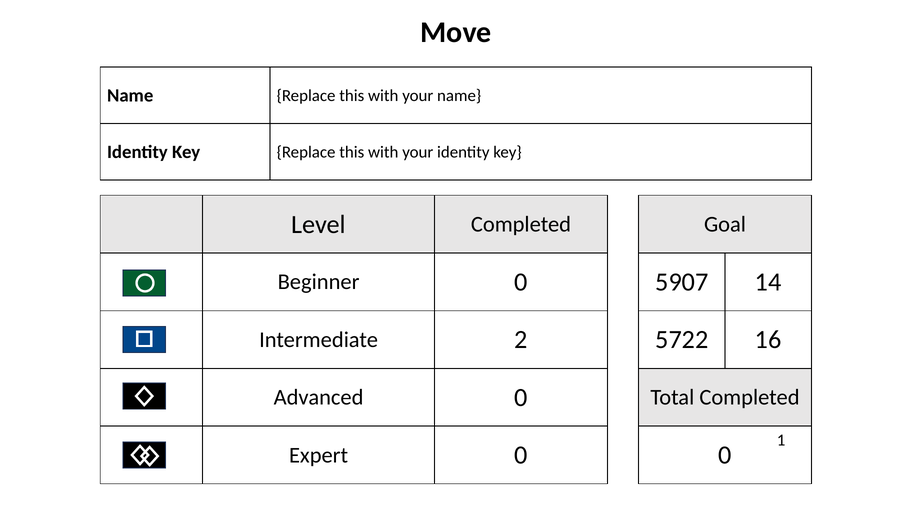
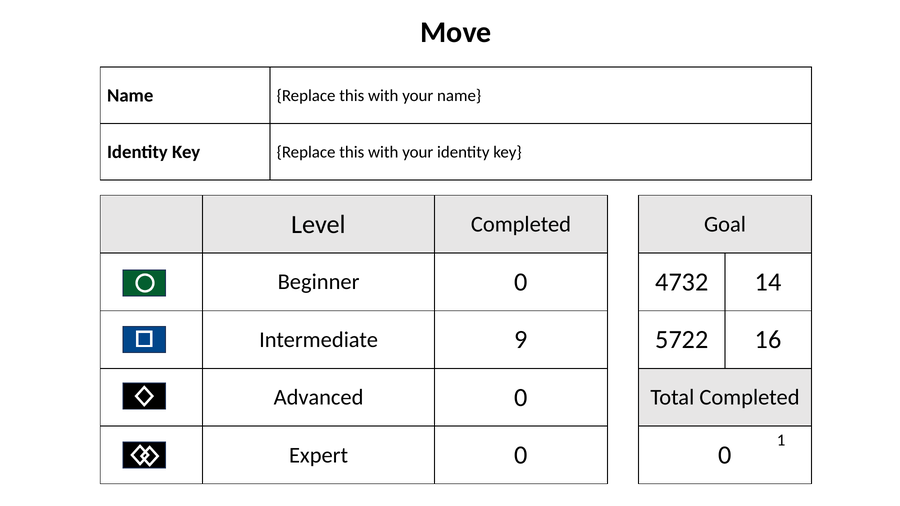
5907: 5907 -> 4732
2: 2 -> 9
